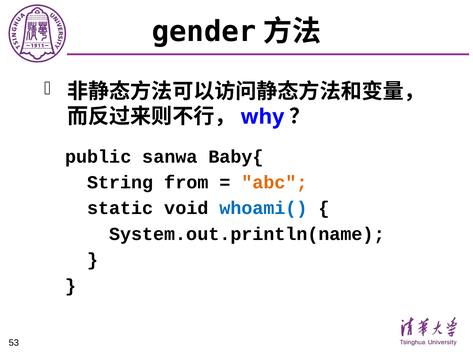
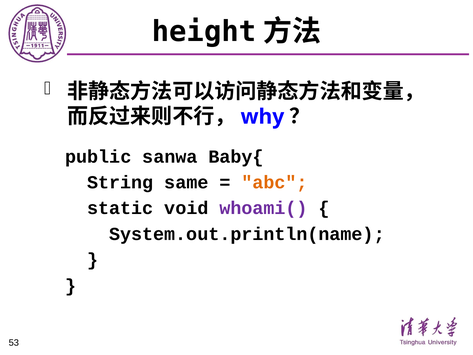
gender: gender -> height
from: from -> same
whoami( colour: blue -> purple
